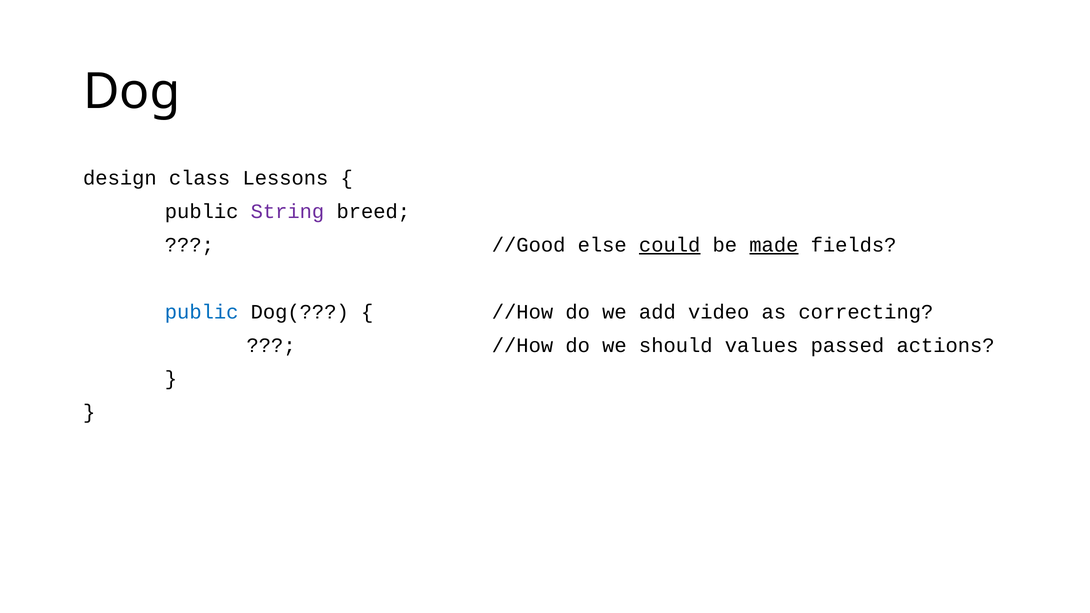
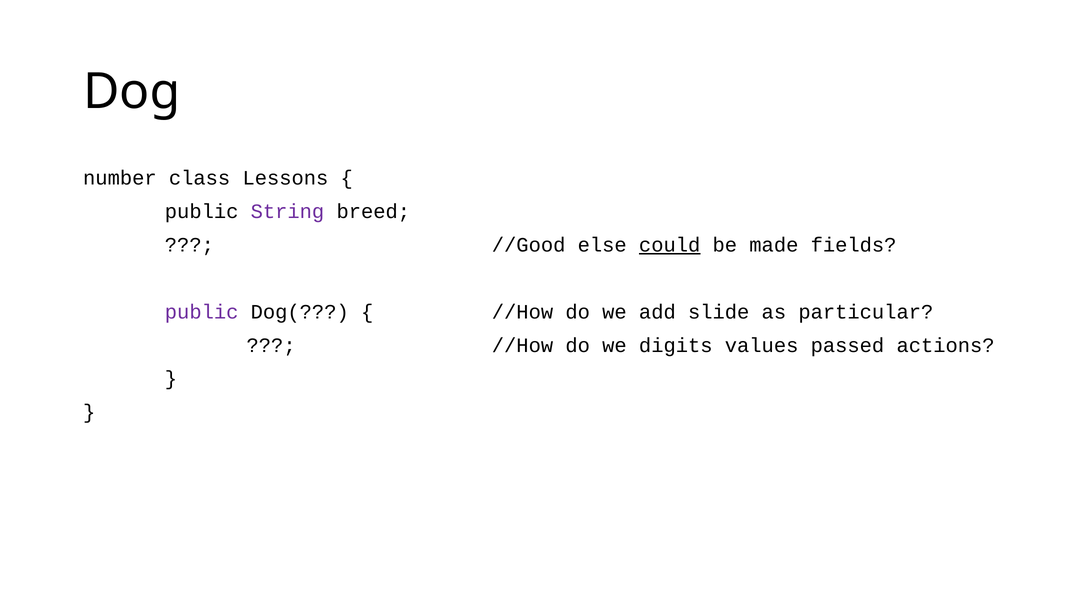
design: design -> number
made underline: present -> none
public at (202, 312) colour: blue -> purple
video: video -> slide
correcting: correcting -> particular
should: should -> digits
